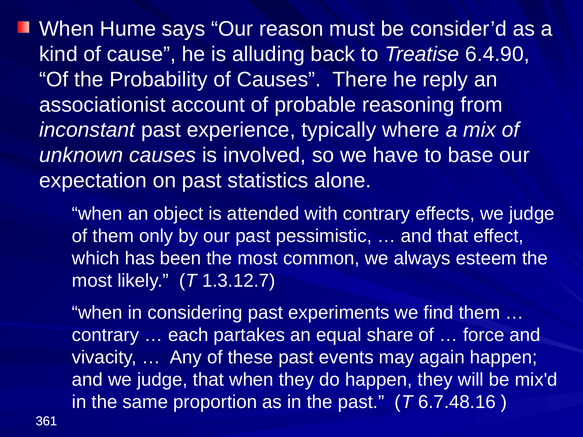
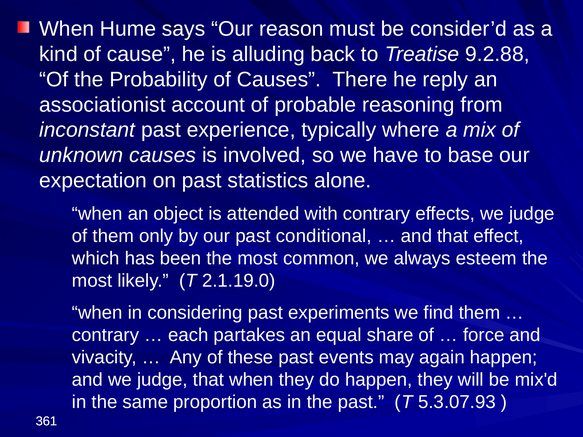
6.4.90: 6.4.90 -> 9.2.88
pessimistic: pessimistic -> conditional
1.3.12.7: 1.3.12.7 -> 2.1.19.0
6.7.48.16: 6.7.48.16 -> 5.3.07.93
